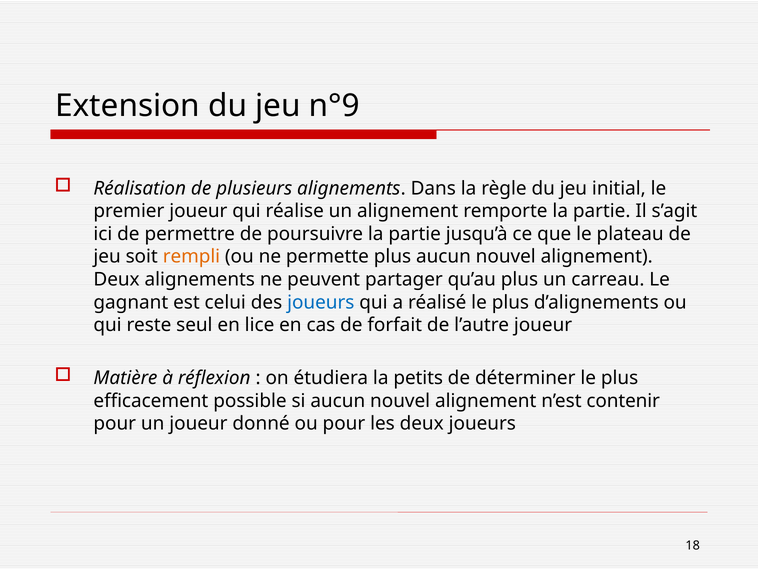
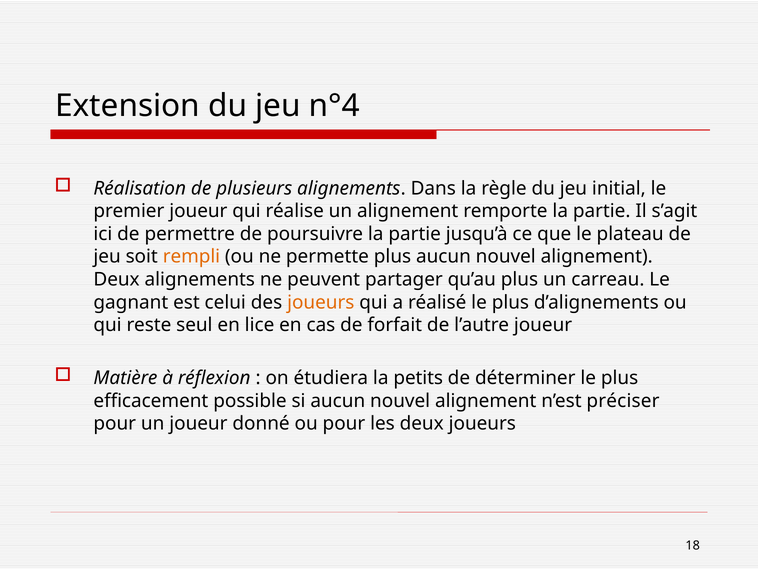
n°9: n°9 -> n°4
joueurs at (321, 302) colour: blue -> orange
contenir: contenir -> préciser
